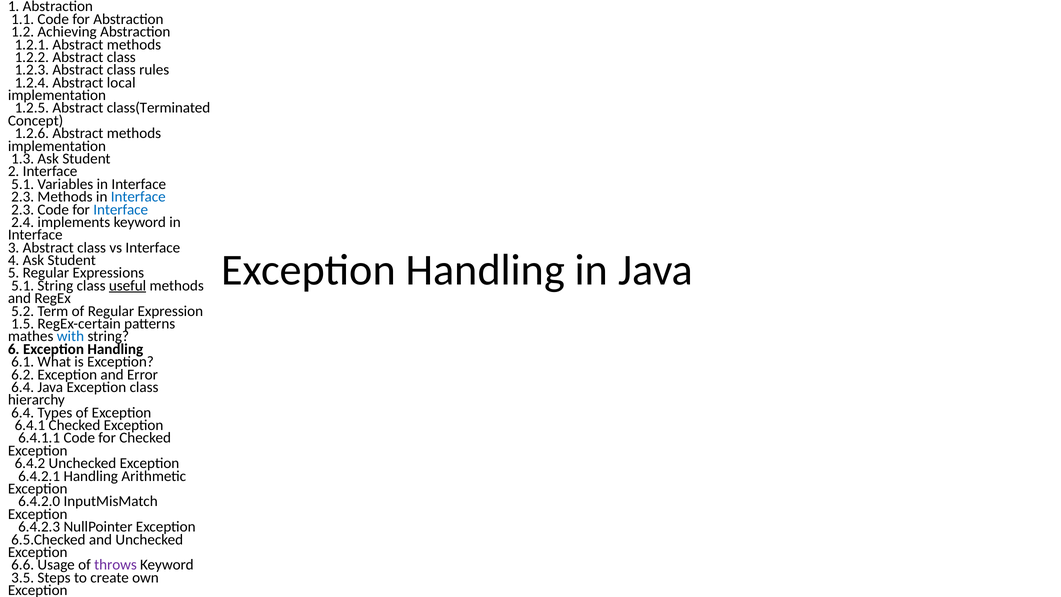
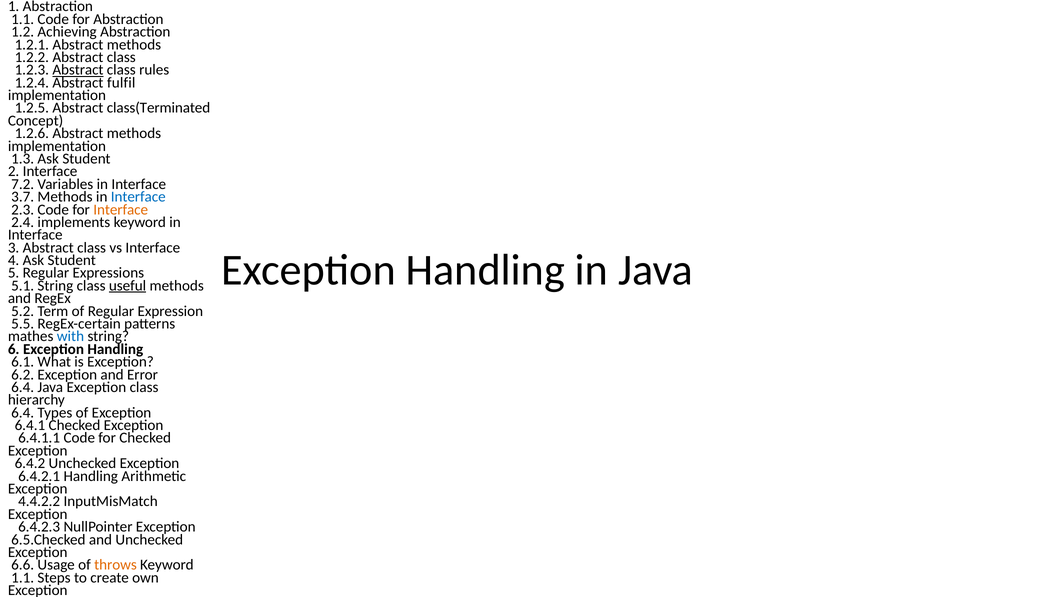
Abstract at (78, 70) underline: none -> present
local: local -> fulfil
5.1 at (23, 184): 5.1 -> 7.2
2.3 at (23, 197): 2.3 -> 3.7
Interface at (121, 209) colour: blue -> orange
1.5: 1.5 -> 5.5
6.4.2.0: 6.4.2.0 -> 4.4.2.2
throws colour: purple -> orange
3.5 at (23, 577): 3.5 -> 1.1
